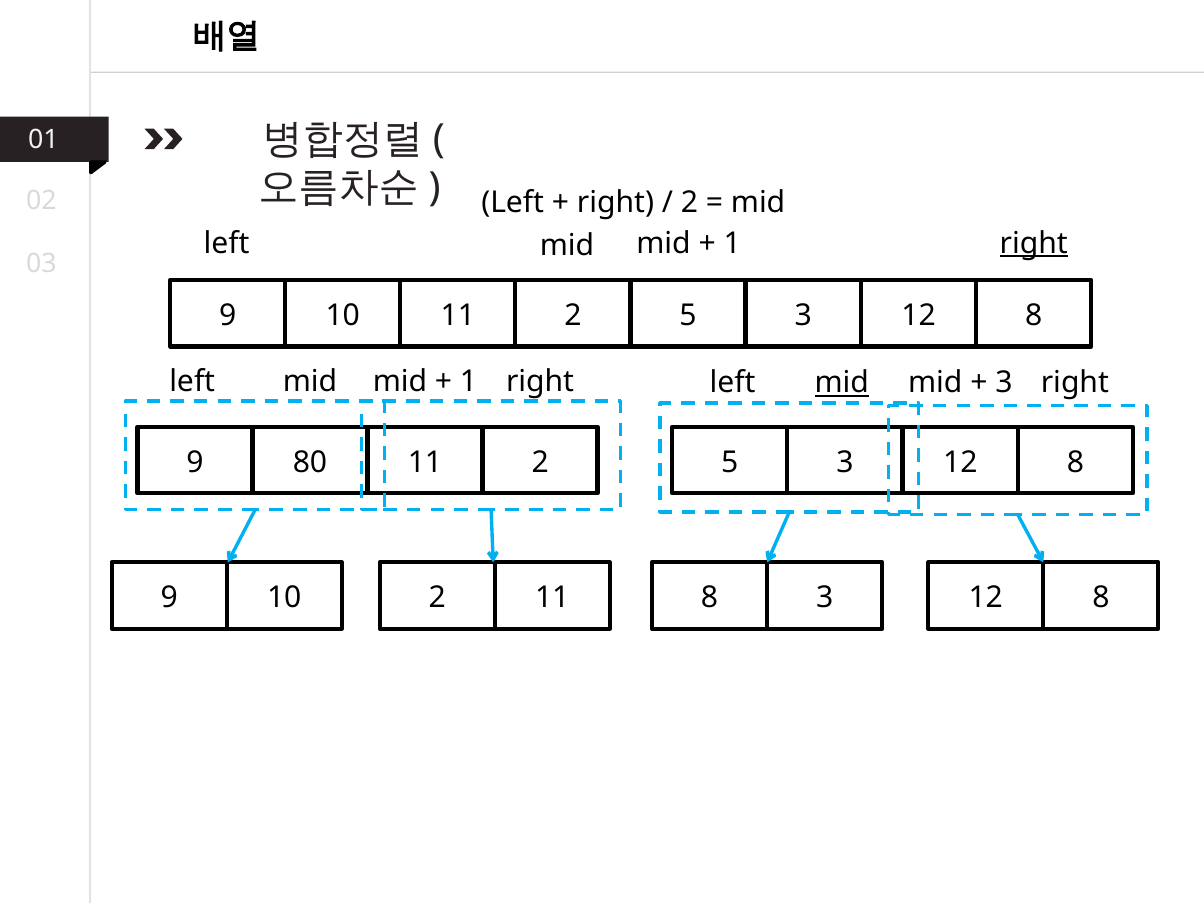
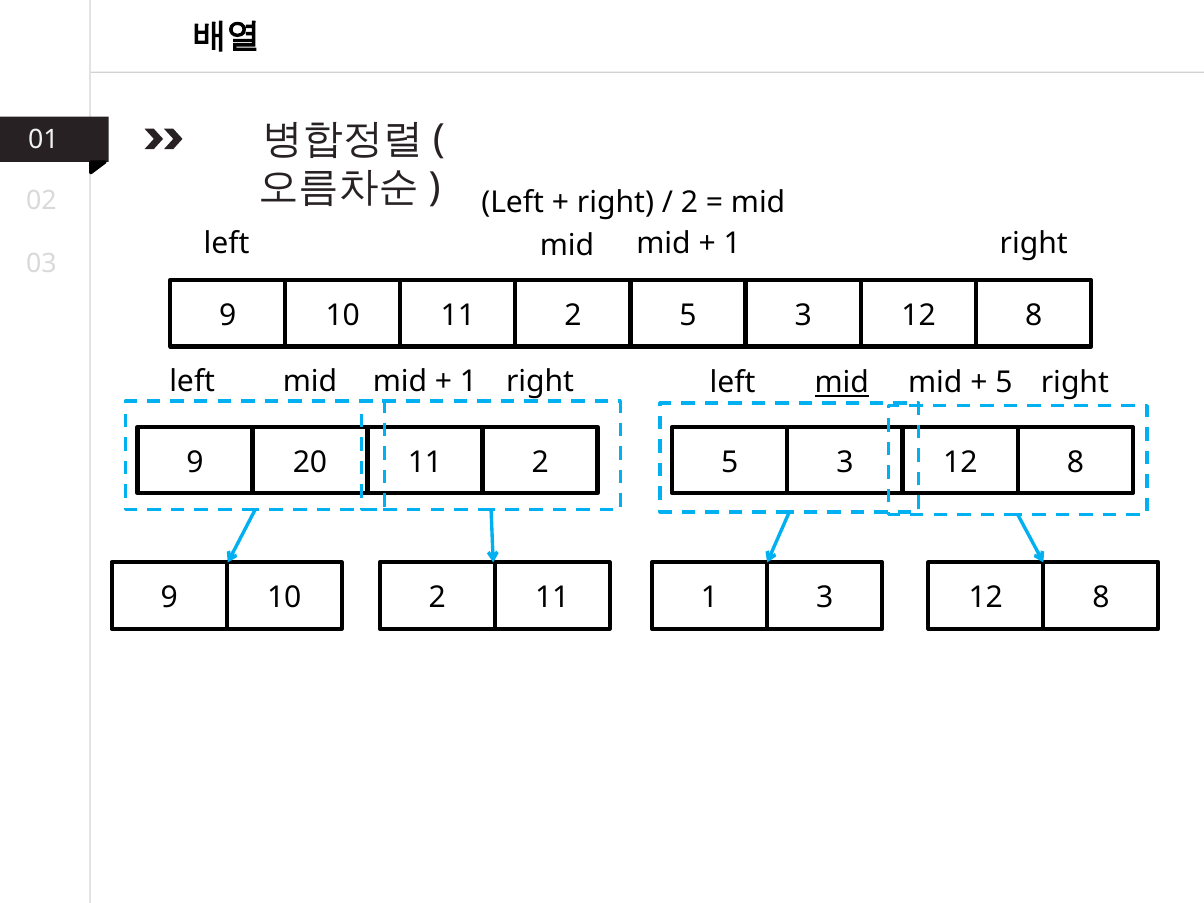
right at (1034, 243) underline: present -> none
3 at (1004, 383): 3 -> 5
80: 80 -> 20
11 8: 8 -> 1
